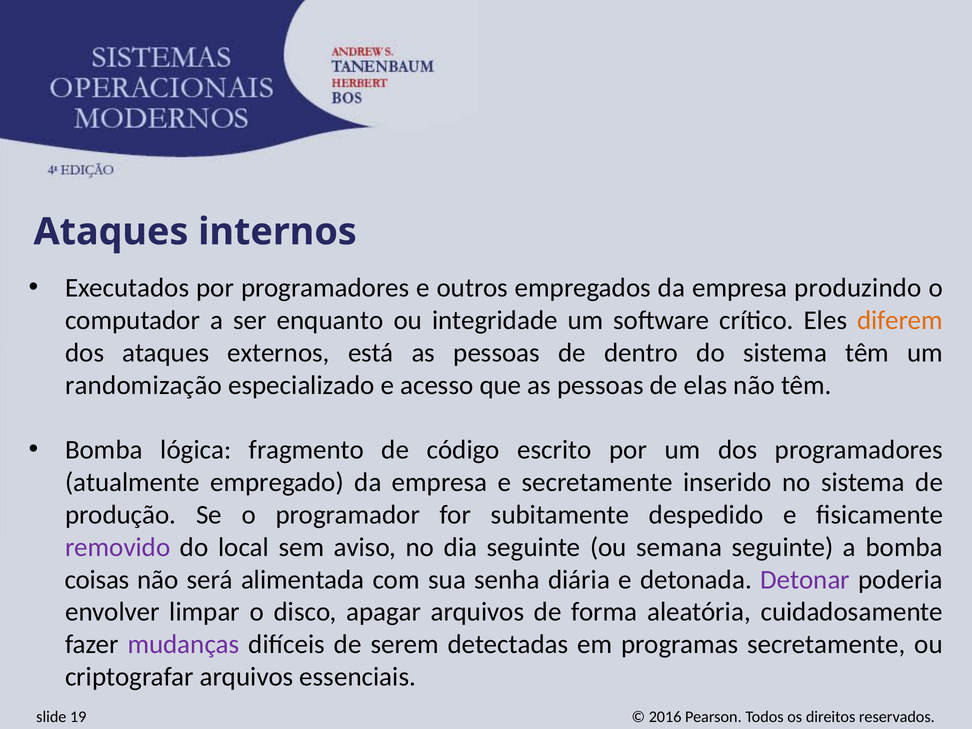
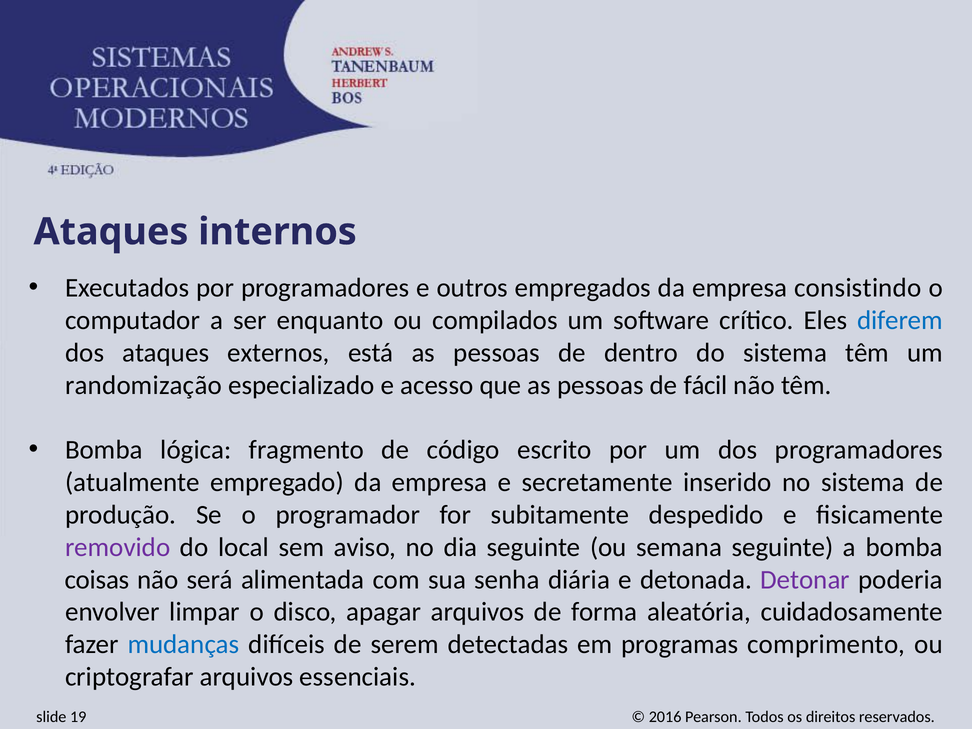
produzindo: produzindo -> consistindo
integridade: integridade -> compilados
diferem colour: orange -> blue
elas: elas -> fácil
mudanças colour: purple -> blue
programas secretamente: secretamente -> comprimento
